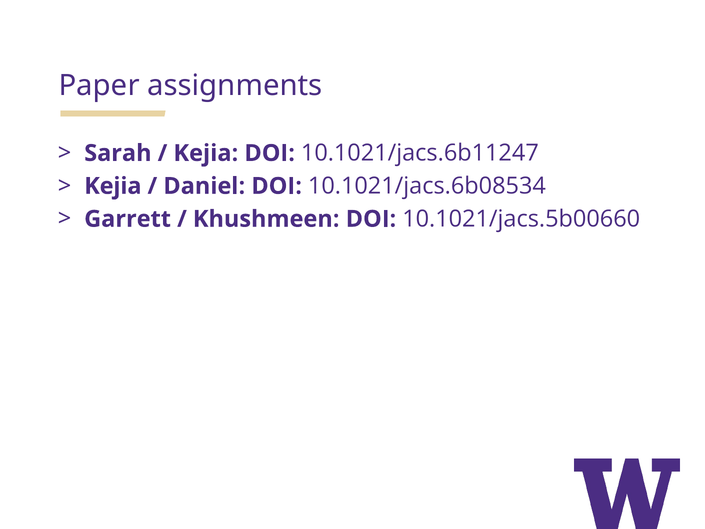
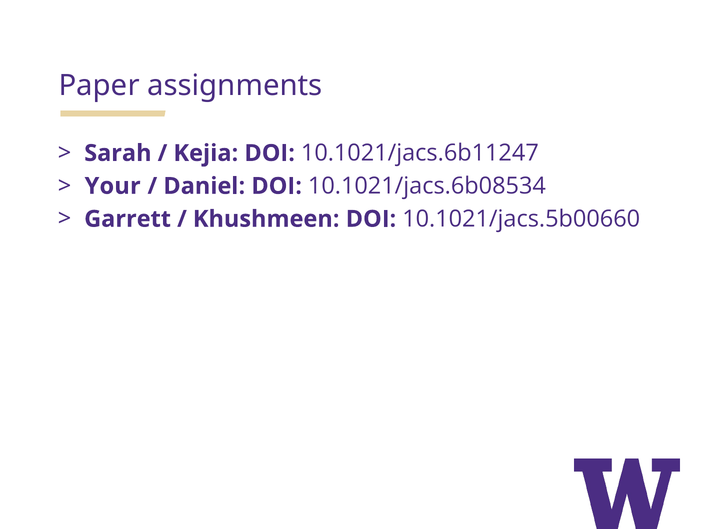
Kejia at (113, 186): Kejia -> Your
